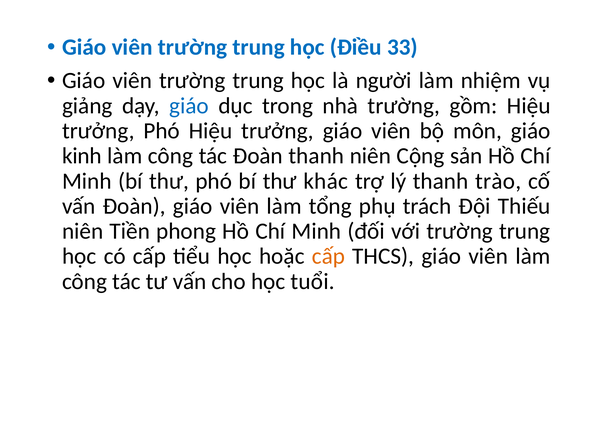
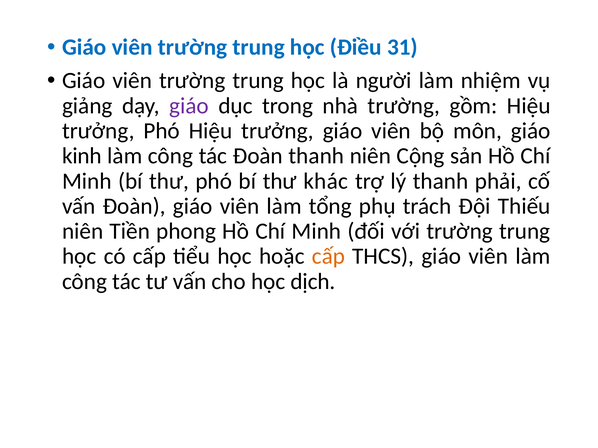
33: 33 -> 31
giáo at (189, 106) colour: blue -> purple
trào: trào -> phải
tuổi: tuổi -> dịch
